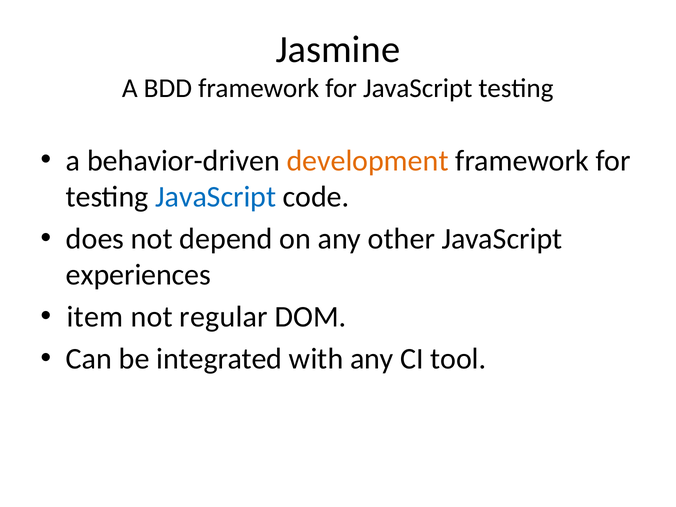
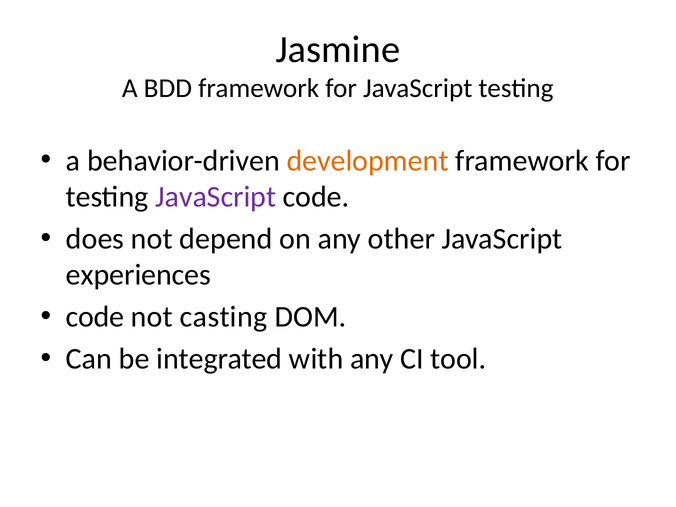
JavaScript at (216, 197) colour: blue -> purple
item at (95, 317): item -> code
regular: regular -> casting
